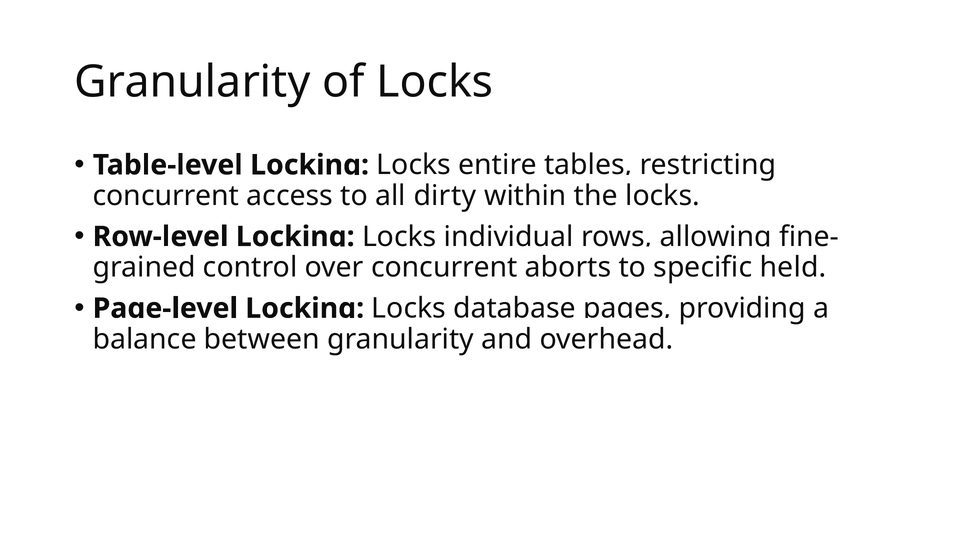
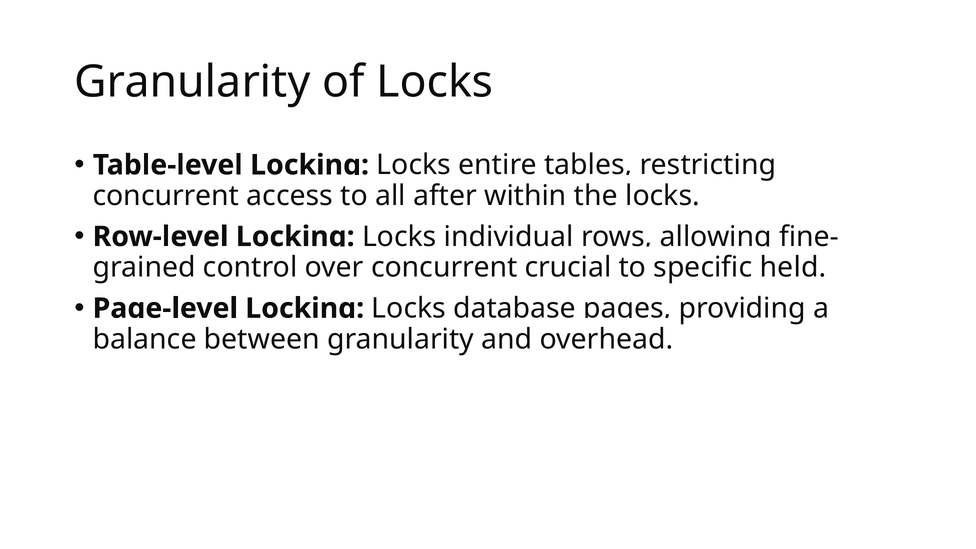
dirty: dirty -> after
aborts: aborts -> crucial
